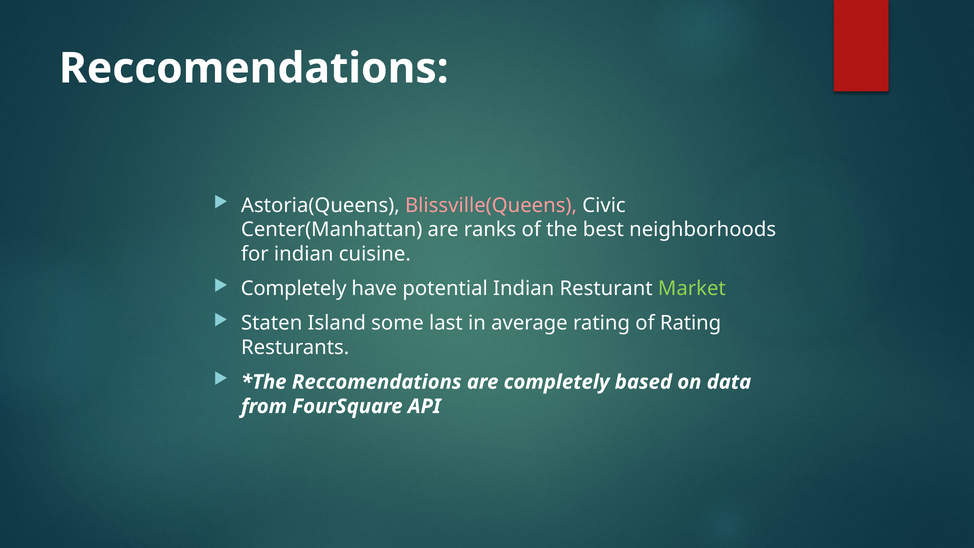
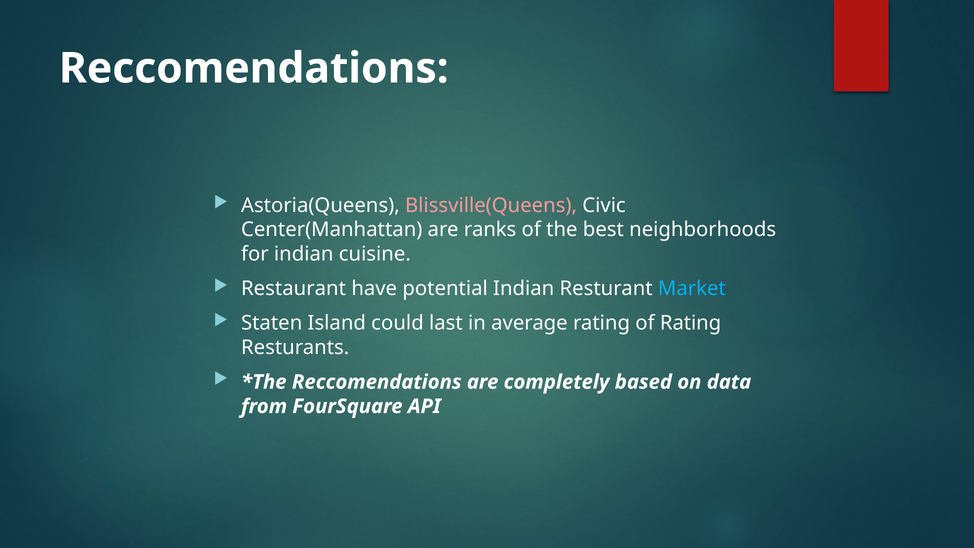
Completely at (294, 289): Completely -> Restaurant
Market colour: light green -> light blue
some: some -> could
